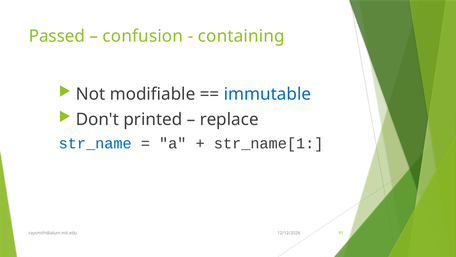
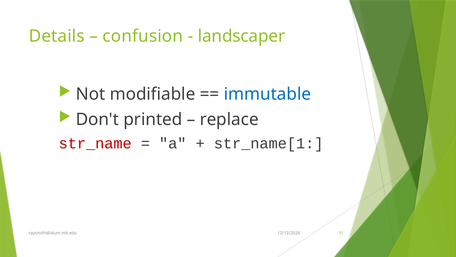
Passed: Passed -> Details
containing: containing -> landscaper
str_name colour: blue -> red
